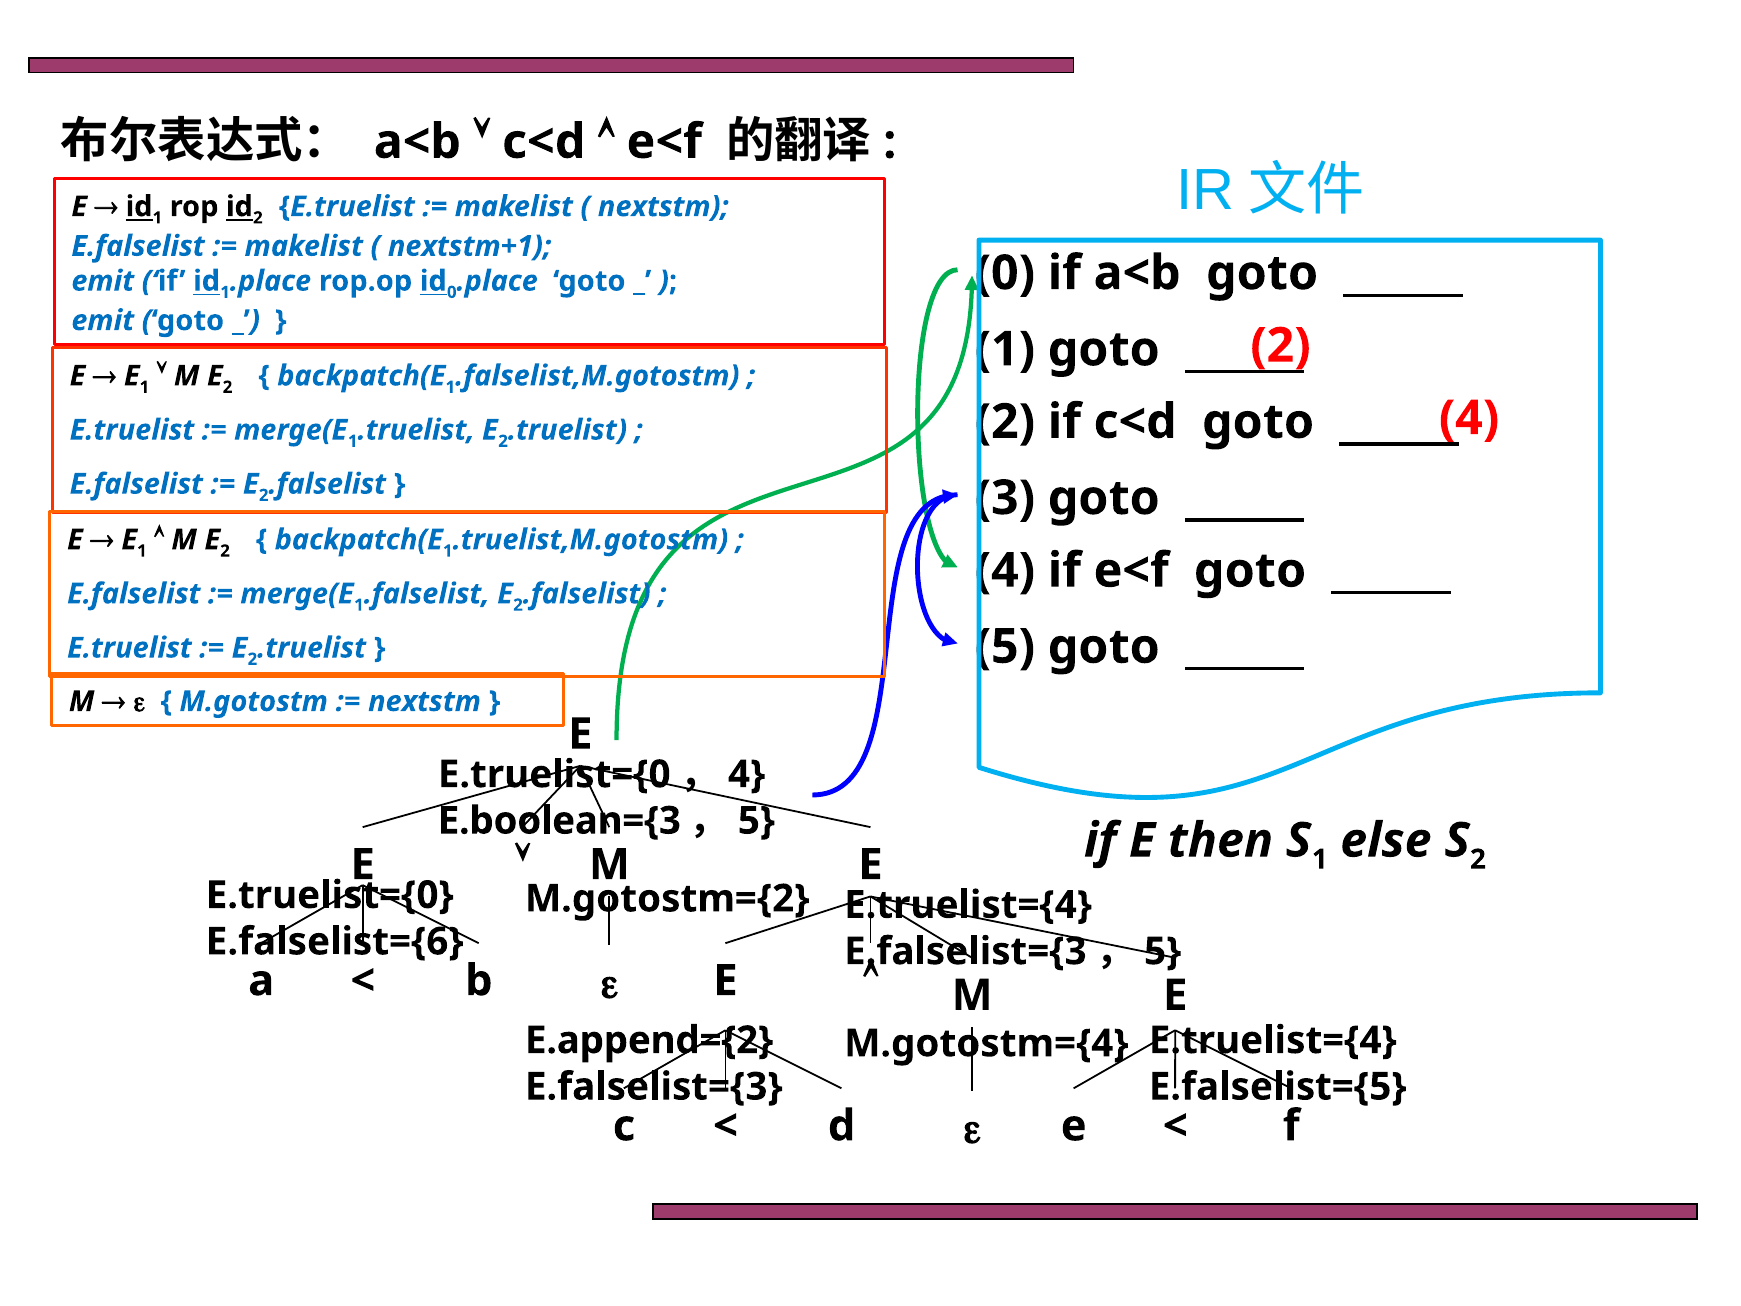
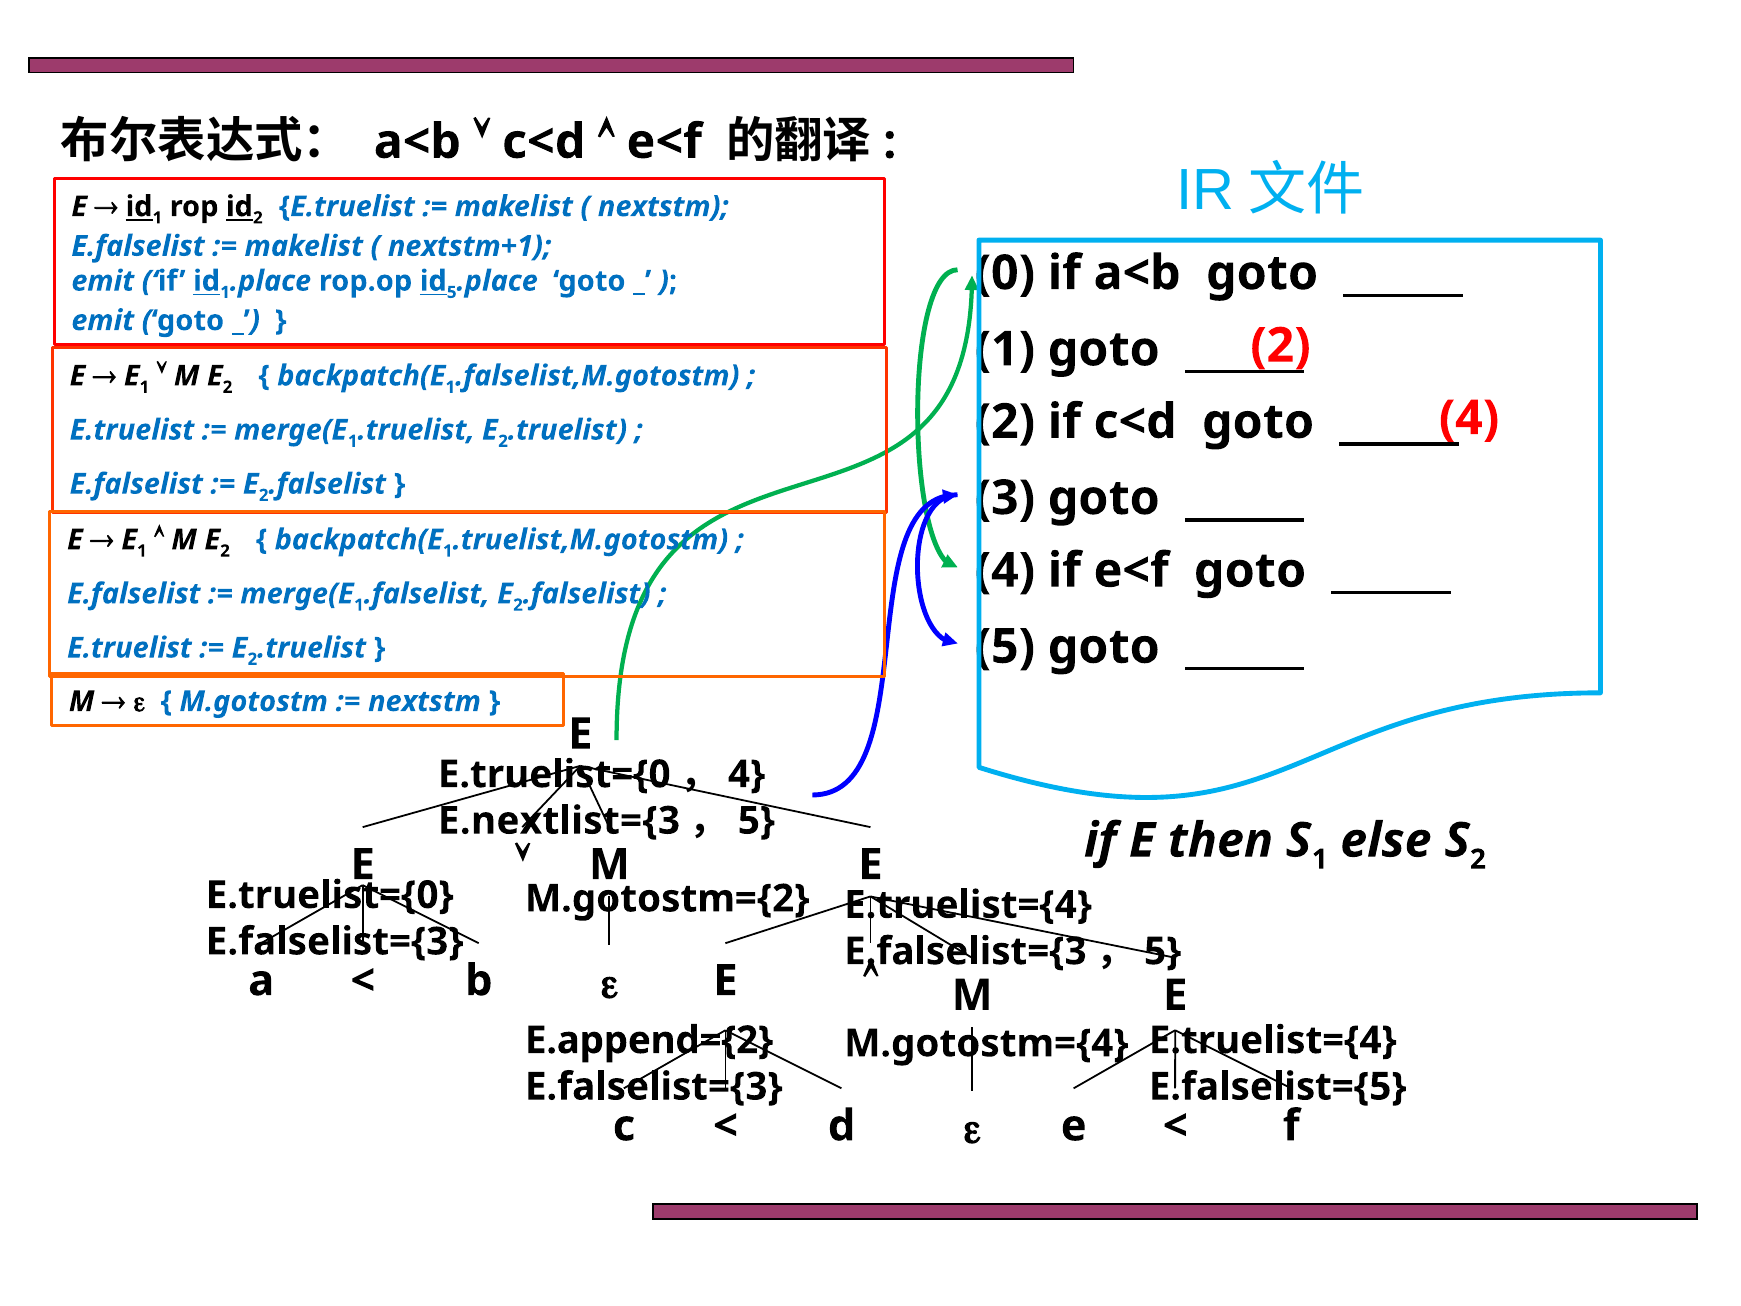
0 at (452, 292): 0 -> 5
E.boolean={3: E.boolean={3 -> E.nextlist={3
E.falselist={6 at (335, 942): E.falselist={6 -> E.falselist={3
